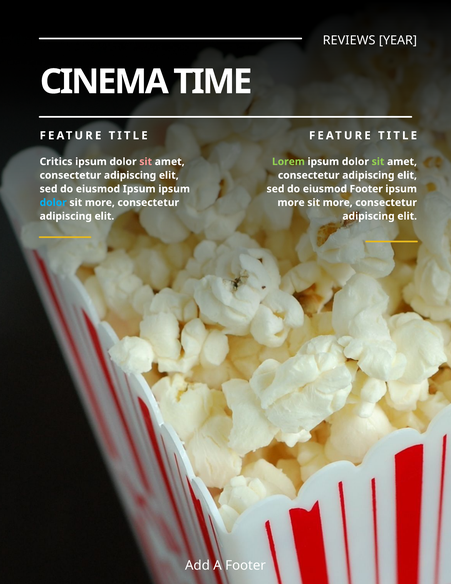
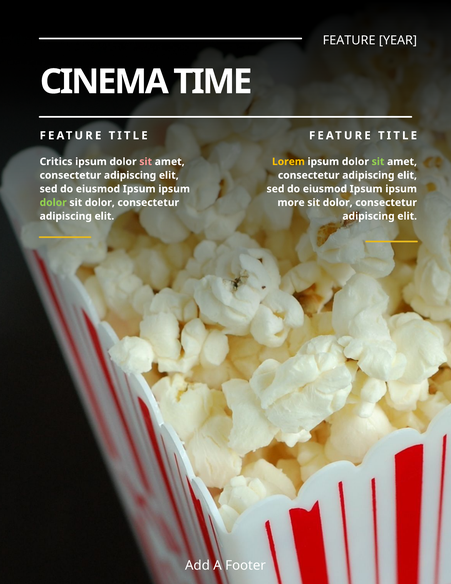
REVIEWS at (349, 40): REVIEWS -> FEATURE
Lorem colour: light green -> yellow
Footer at (366, 189): Footer -> Ipsum
dolor at (53, 202) colour: light blue -> light green
more at (100, 202): more -> dolor
more at (338, 202): more -> dolor
